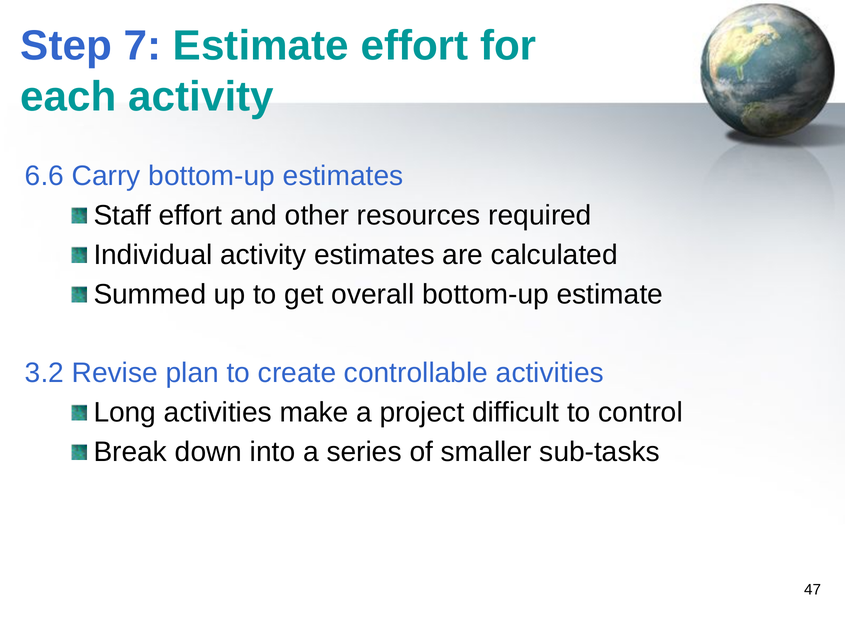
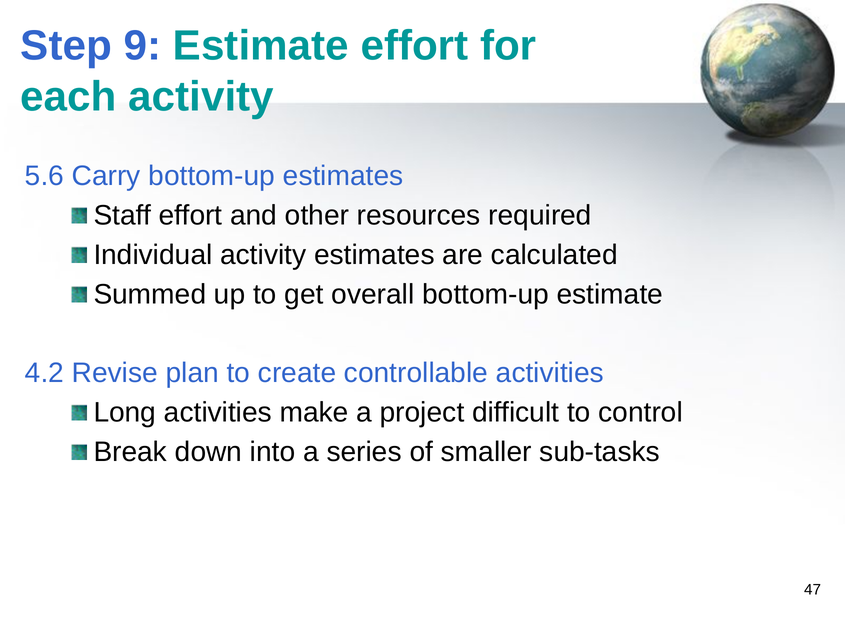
7: 7 -> 9
6.6: 6.6 -> 5.6
3.2: 3.2 -> 4.2
